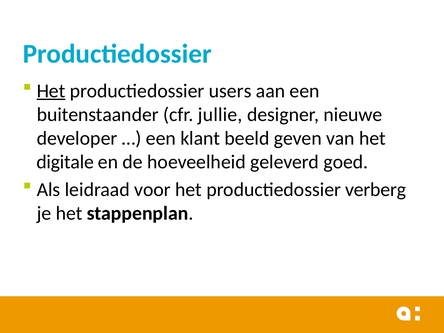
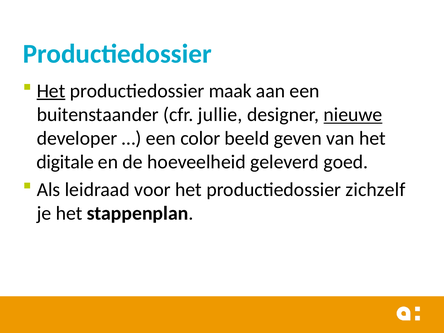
users: users -> maak
nieuwe underline: none -> present
klant: klant -> color
verberg: verberg -> zichzelf
